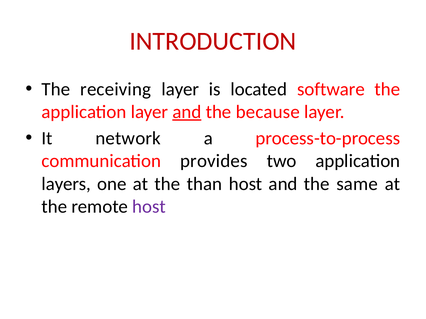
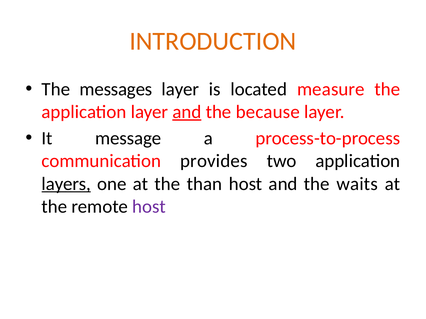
INTRODUCTION colour: red -> orange
receiving: receiving -> messages
software: software -> measure
network: network -> message
layers underline: none -> present
same: same -> waits
